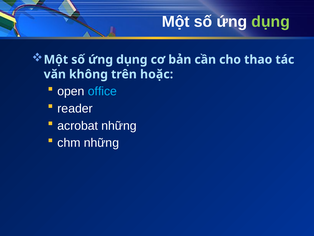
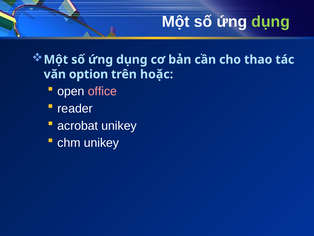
không: không -> option
office colour: light blue -> pink
acrobat những: những -> unikey
chm những: những -> unikey
